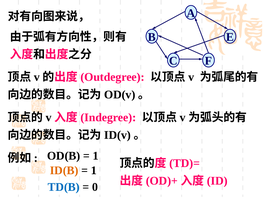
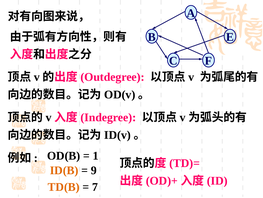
1 at (94, 170): 1 -> 9
TD(B colour: blue -> orange
0: 0 -> 7
